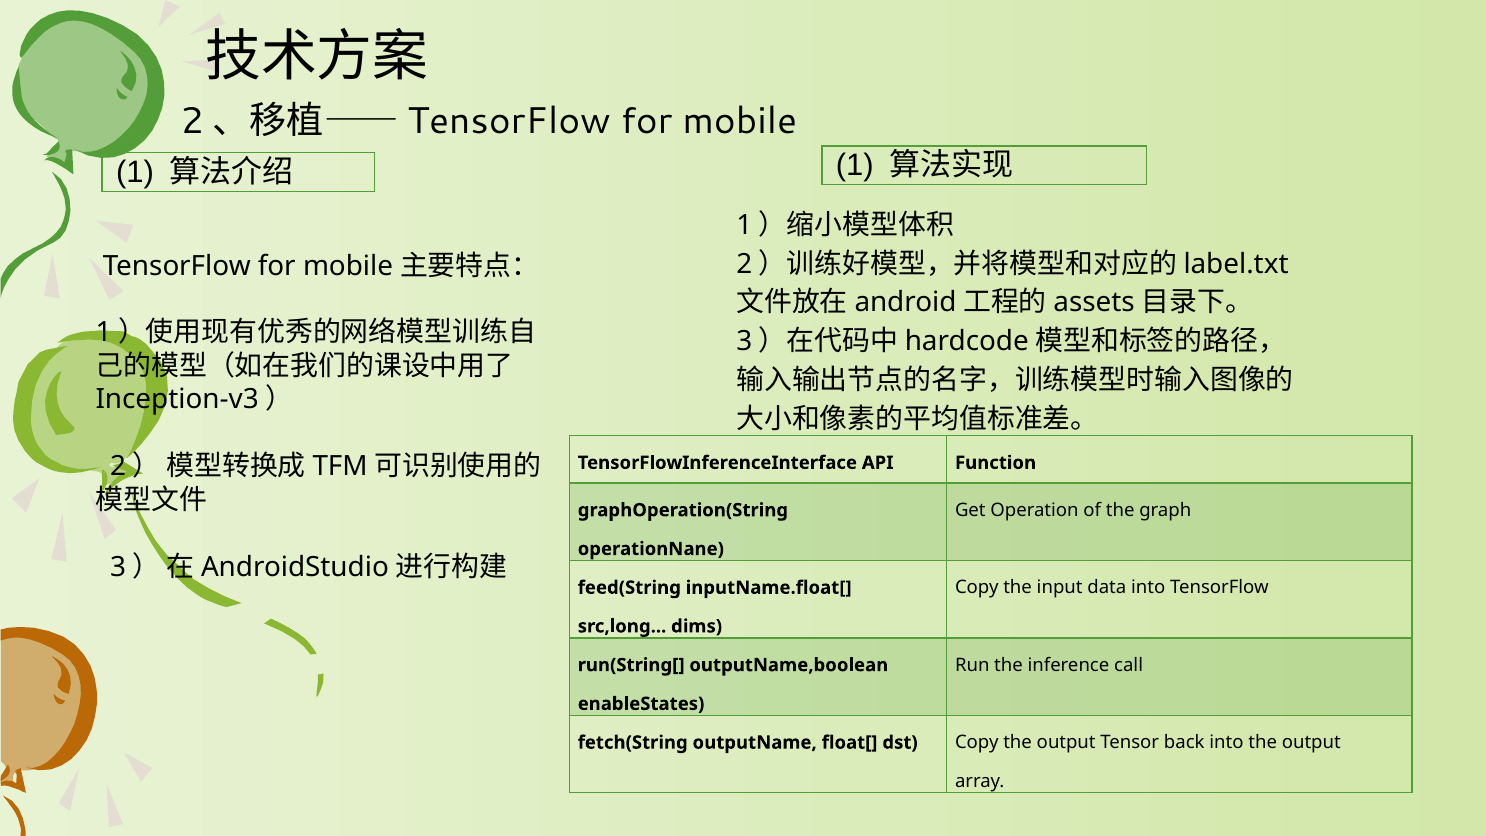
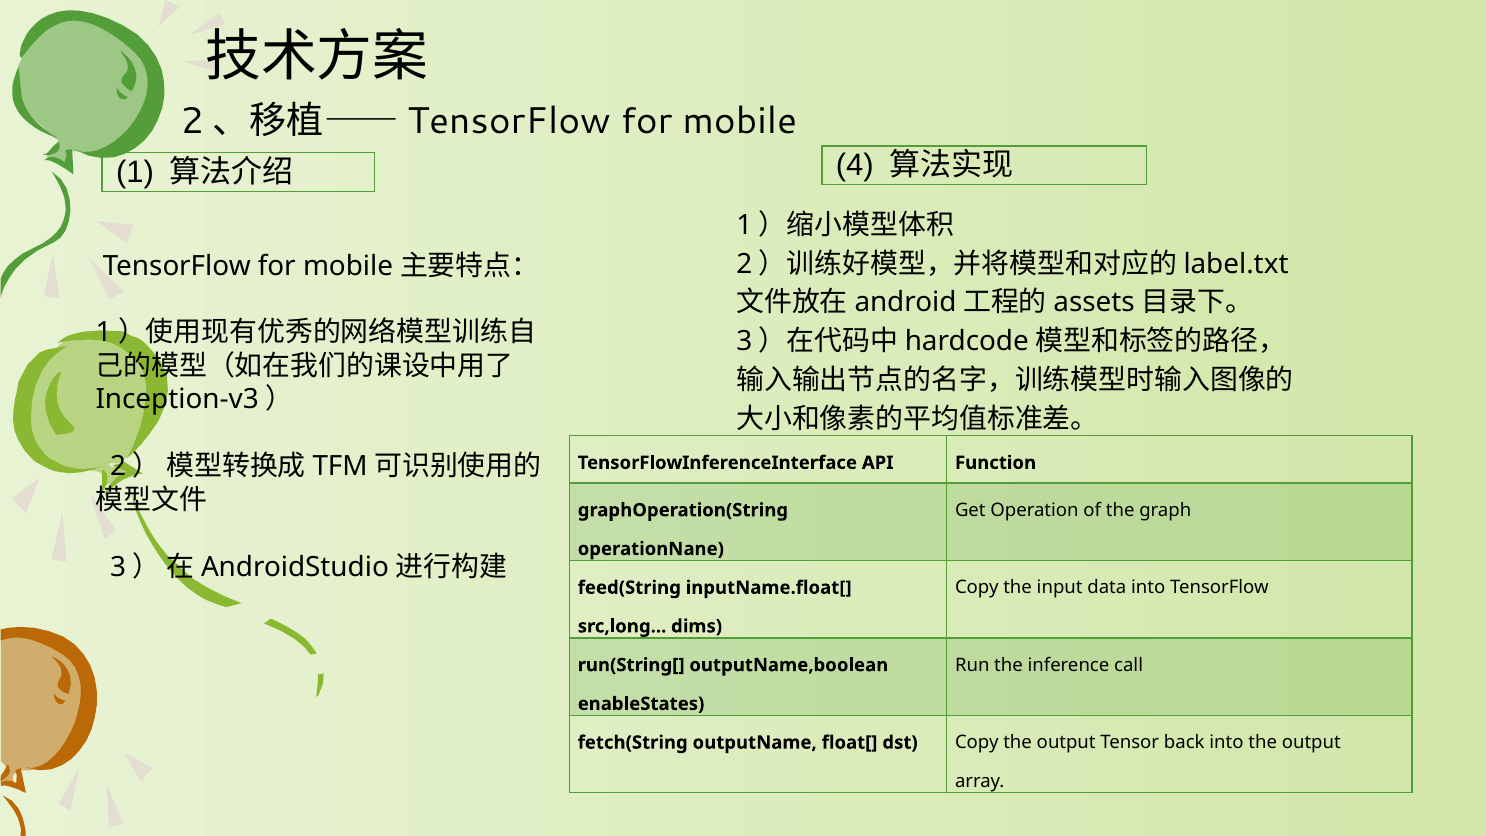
1 at (855, 165): 1 -> 4
